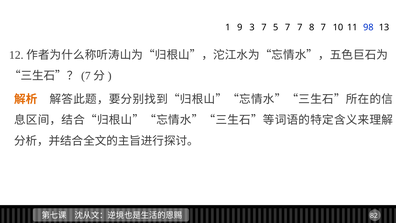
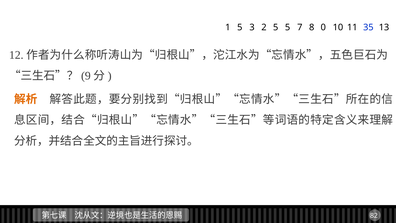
1 9: 9 -> 5
3 7: 7 -> 2
5 7: 7 -> 5
8 7: 7 -> 0
98: 98 -> 35
7 at (86, 76): 7 -> 9
